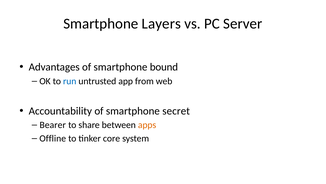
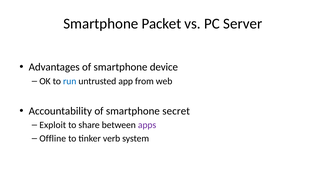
Layers: Layers -> Packet
bound: bound -> device
Bearer: Bearer -> Exploit
apps colour: orange -> purple
core: core -> verb
